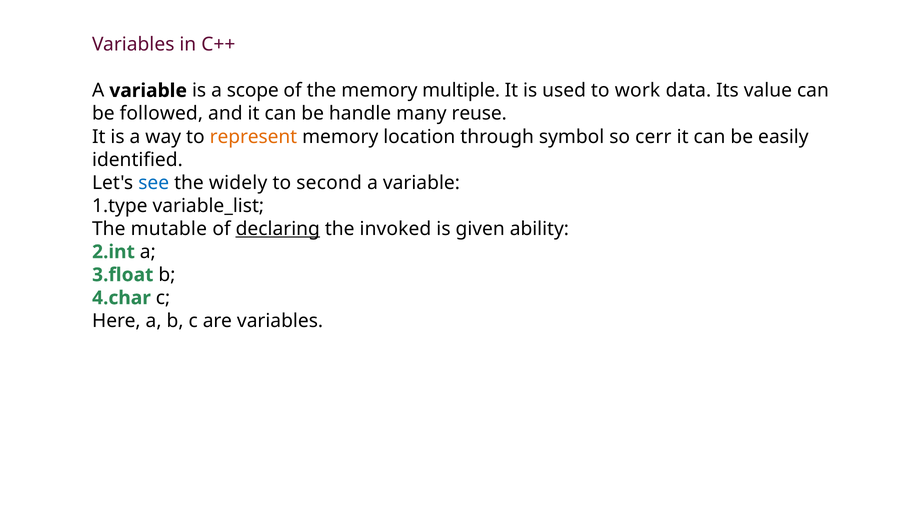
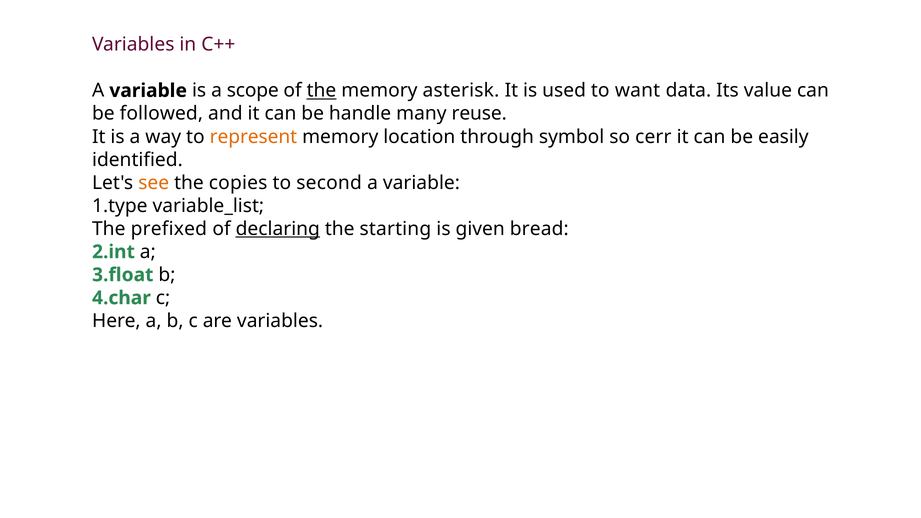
the at (321, 91) underline: none -> present
multiple: multiple -> asterisk
work: work -> want
see colour: blue -> orange
widely: widely -> copies
mutable: mutable -> prefixed
invoked: invoked -> starting
ability: ability -> bread
